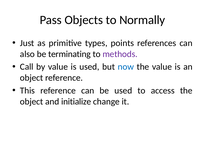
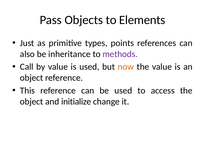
Normally: Normally -> Elements
terminating: terminating -> inheritance
now colour: blue -> orange
